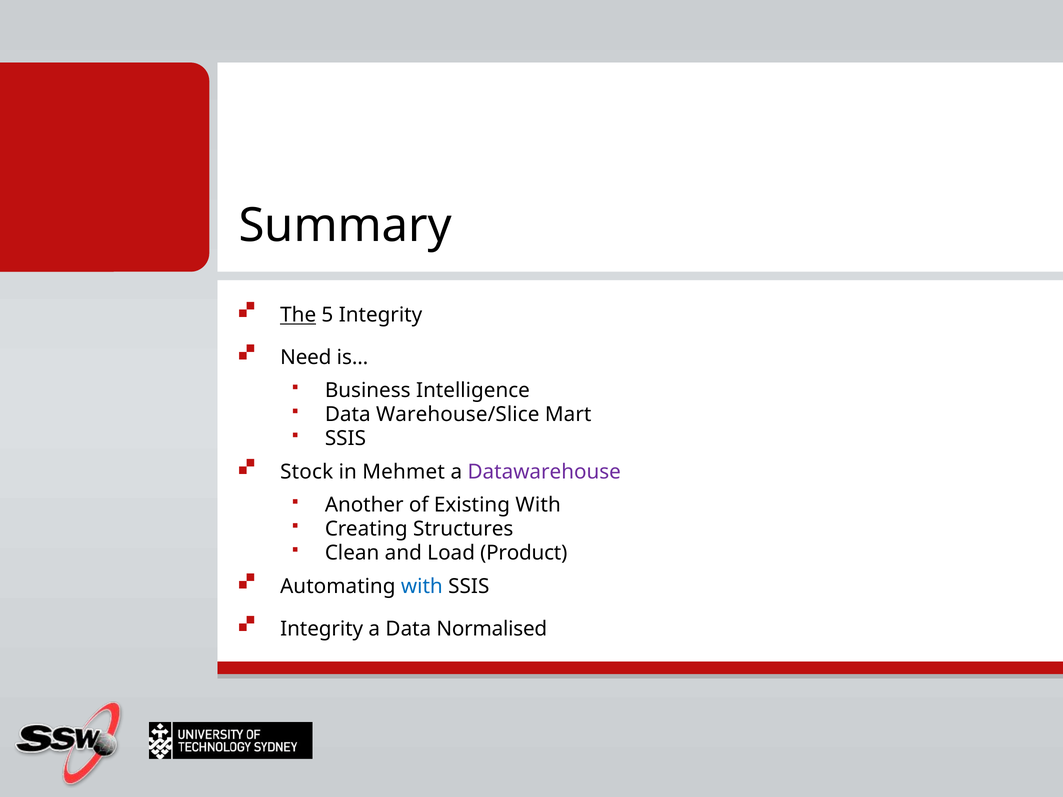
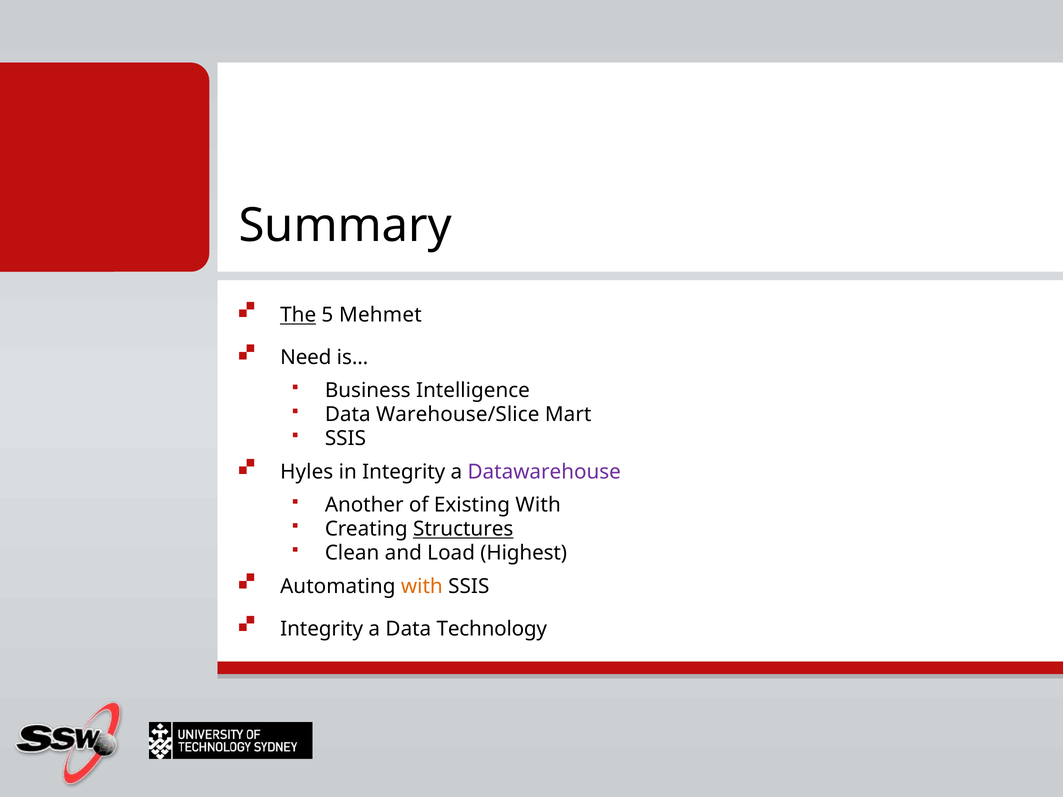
5 Integrity: Integrity -> Mehmet
Stock: Stock -> Hyles
in Mehmet: Mehmet -> Integrity
Structures underline: none -> present
Product: Product -> Highest
with at (422, 587) colour: blue -> orange
Normalised: Normalised -> Technology
